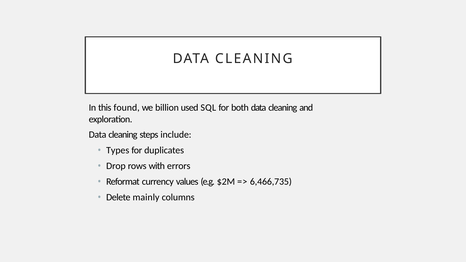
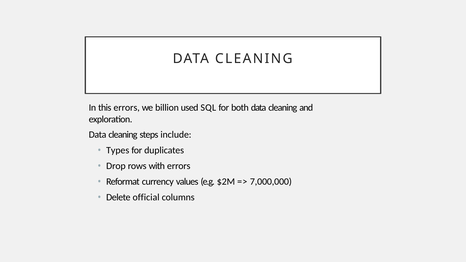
this found: found -> errors
6,466,735: 6,466,735 -> 7,000,000
mainly: mainly -> official
